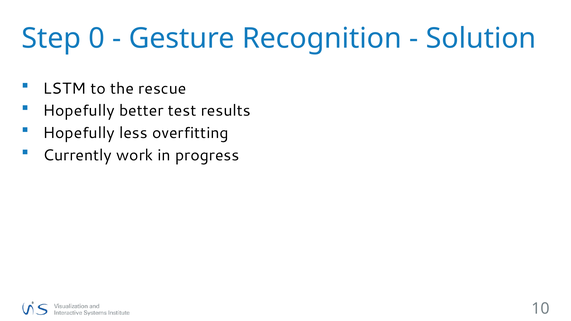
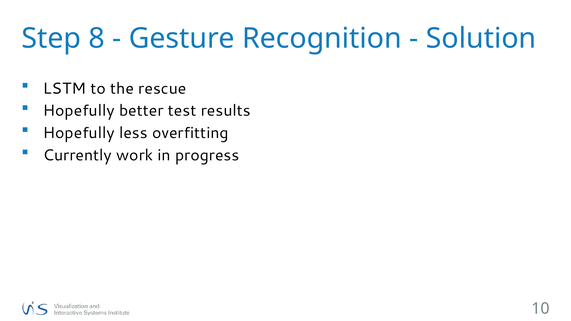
0: 0 -> 8
